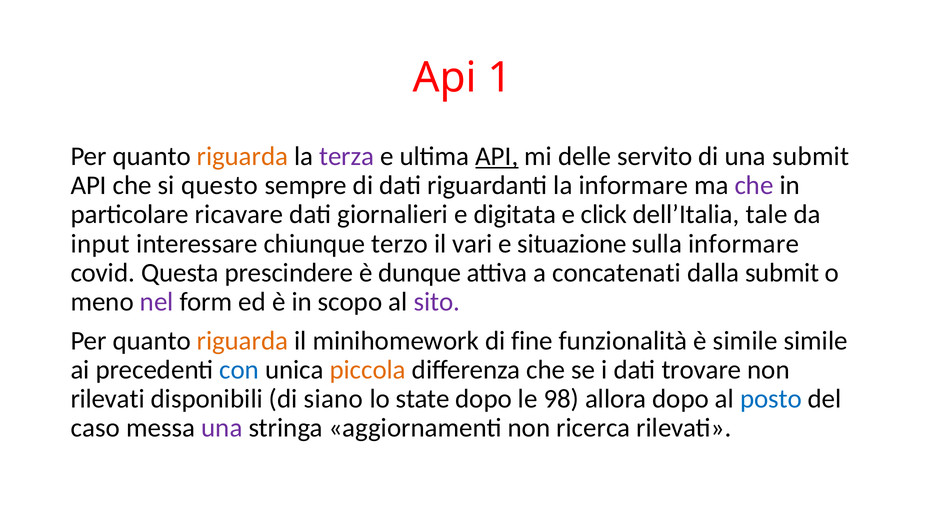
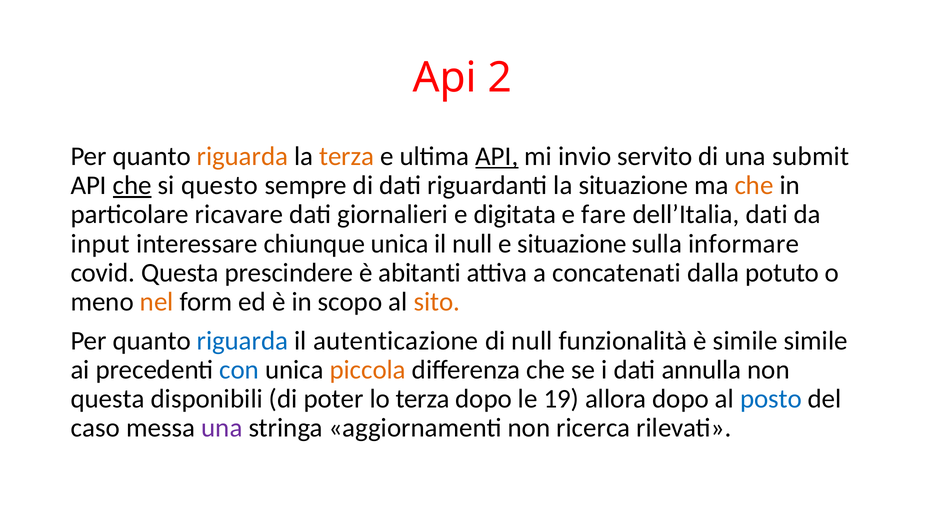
1: 1 -> 2
terza at (347, 156) colour: purple -> orange
delle: delle -> invio
che at (132, 186) underline: none -> present
la informare: informare -> situazione
che at (754, 186) colour: purple -> orange
click: click -> fare
dell’Italia tale: tale -> dati
chiunque terzo: terzo -> unica
il vari: vari -> null
dunque: dunque -> abitanti
dalla submit: submit -> potuto
nel colour: purple -> orange
sito colour: purple -> orange
riguarda at (243, 341) colour: orange -> blue
minihomework: minihomework -> autenticazione
di fine: fine -> null
trovare: trovare -> annulla
rilevati at (108, 399): rilevati -> questa
siano: siano -> poter
lo state: state -> terza
98: 98 -> 19
